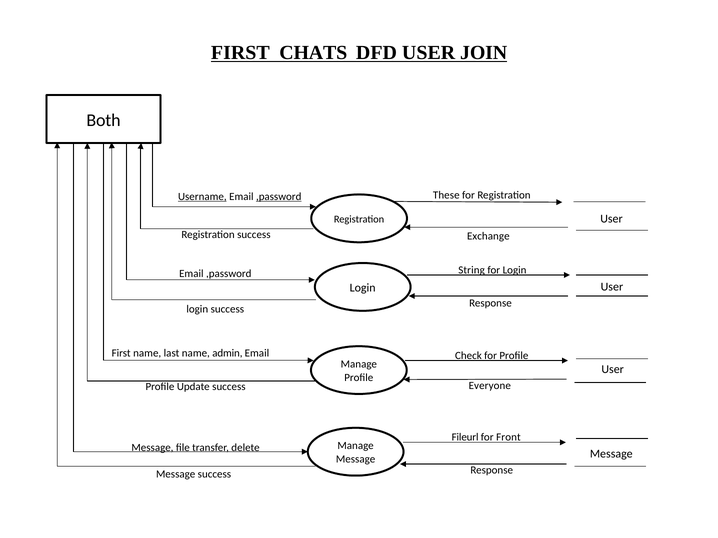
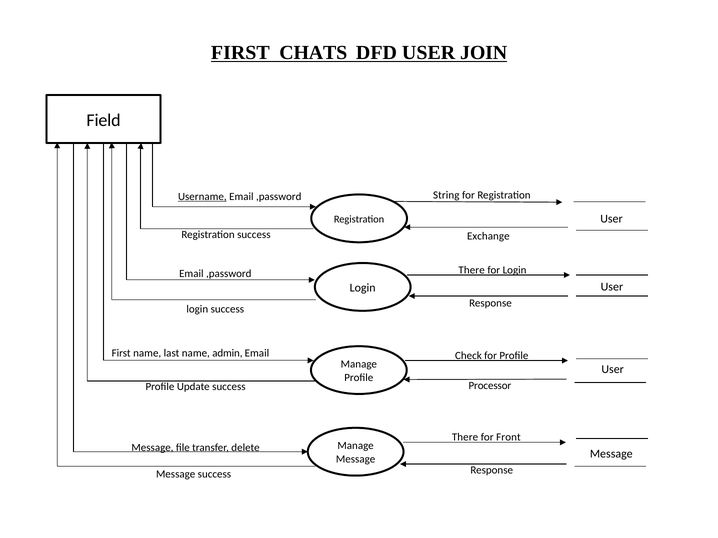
Both: Both -> Field
These: These -> String
,password at (279, 197) underline: present -> none
String at (472, 270): String -> There
Everyone: Everyone -> Processor
Fileurl at (465, 438): Fileurl -> There
